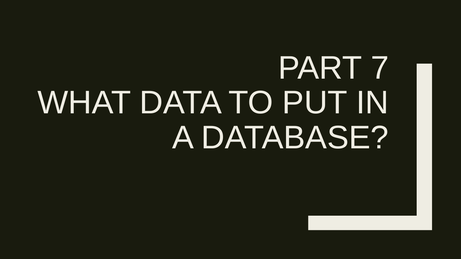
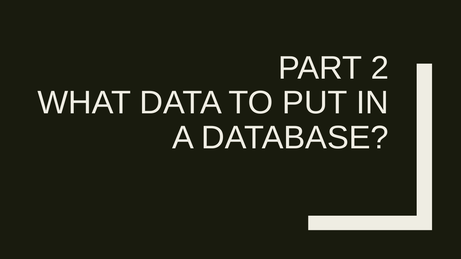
7: 7 -> 2
